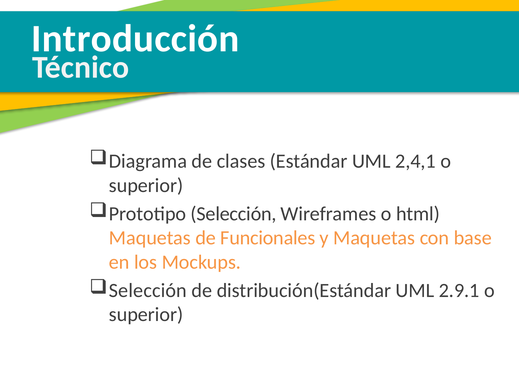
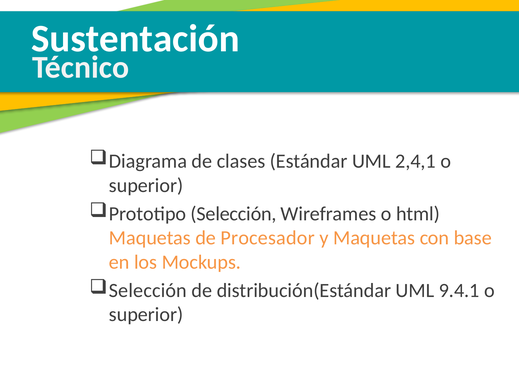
Introducción: Introducción -> Sustentación
Funcionales: Funcionales -> Procesador
2.9.1: 2.9.1 -> 9.4.1
